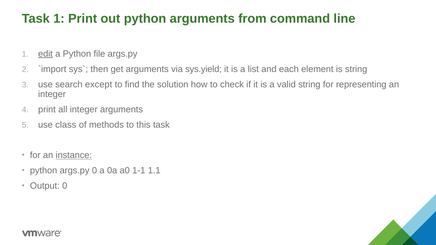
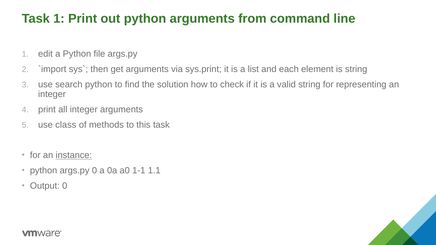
edit underline: present -> none
sys.yield: sys.yield -> sys.print
search except: except -> python
